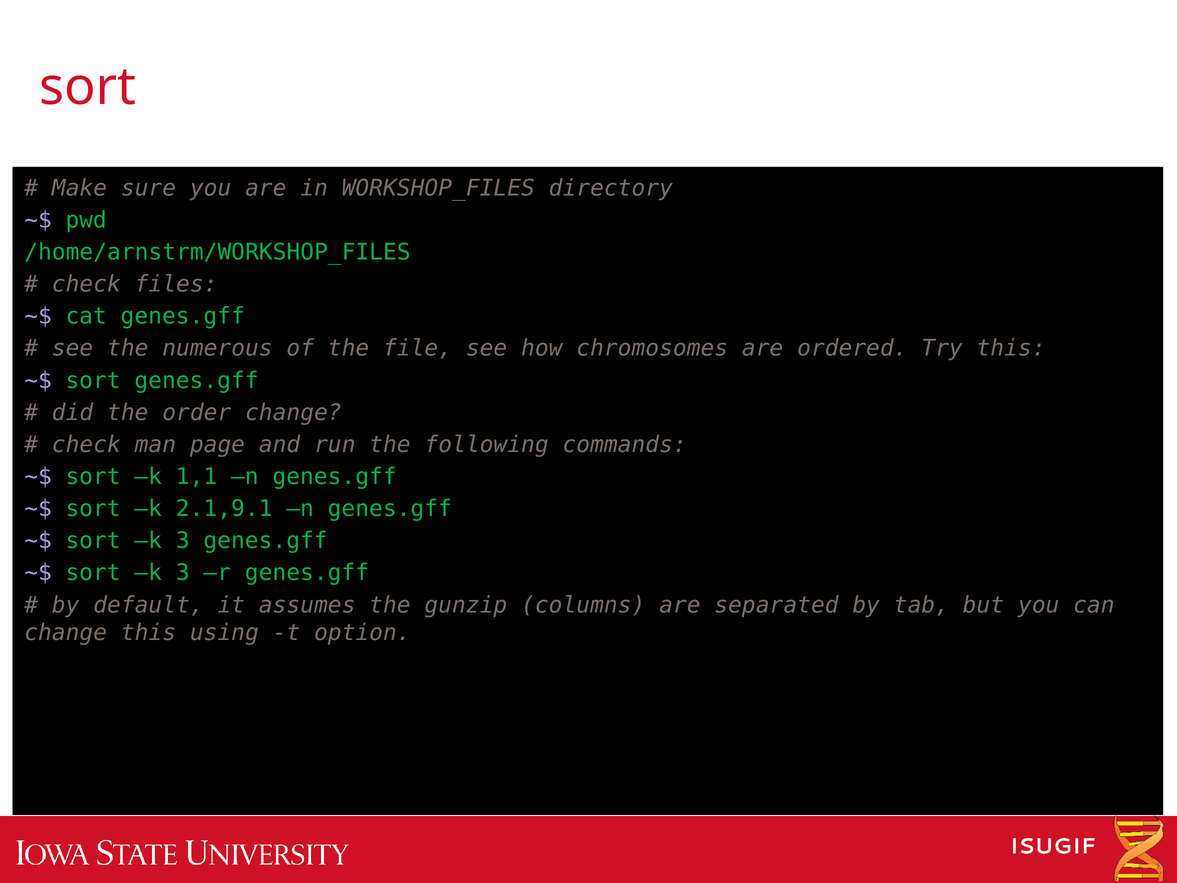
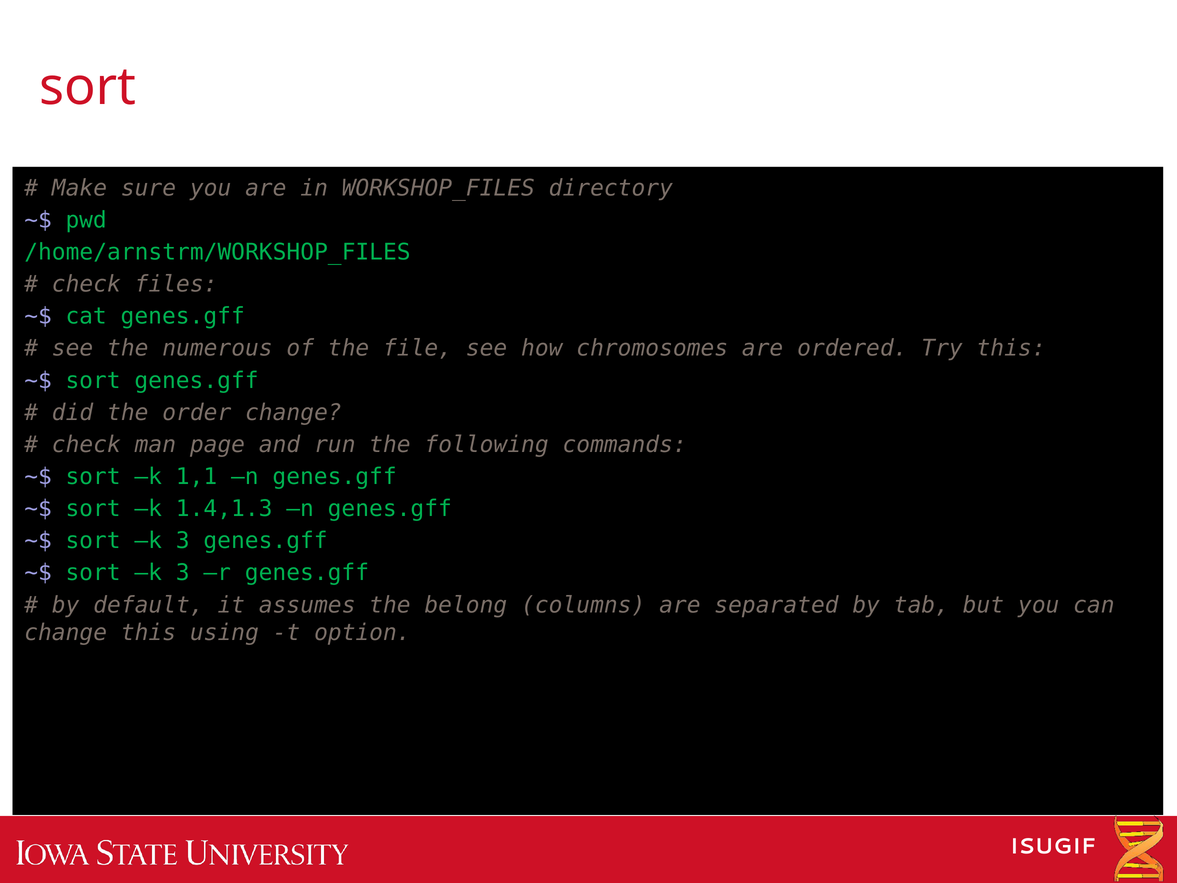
2.1,9.1: 2.1,9.1 -> 1.4,1.3
gunzip: gunzip -> belong
